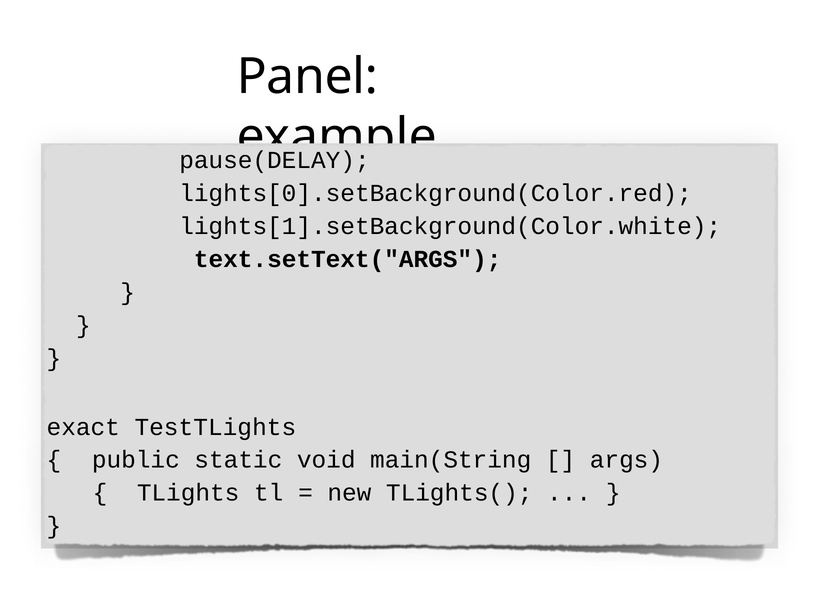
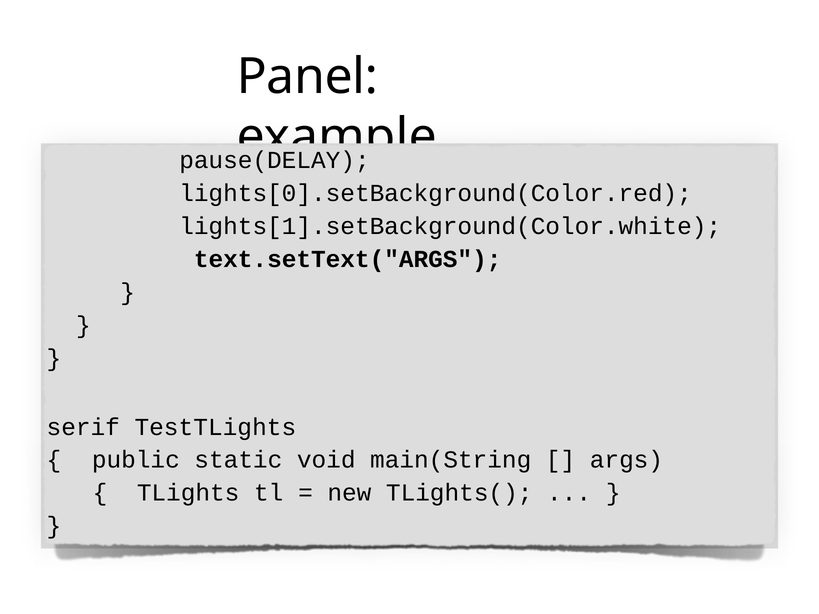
exact: exact -> serif
